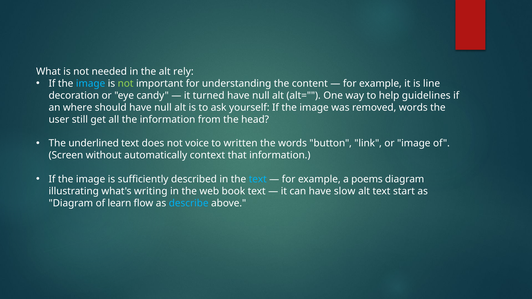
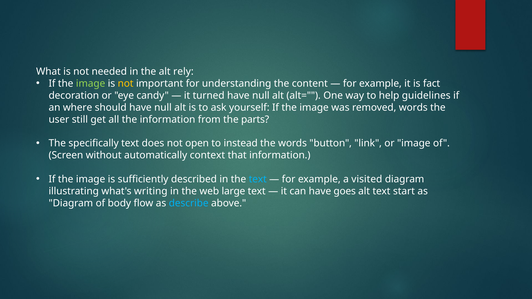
image at (91, 84) colour: light blue -> light green
not at (126, 84) colour: light green -> yellow
line: line -> fact
head: head -> parts
underlined: underlined -> specifically
voice: voice -> open
written: written -> instead
poems: poems -> visited
book: book -> large
slow: slow -> goes
learn: learn -> body
